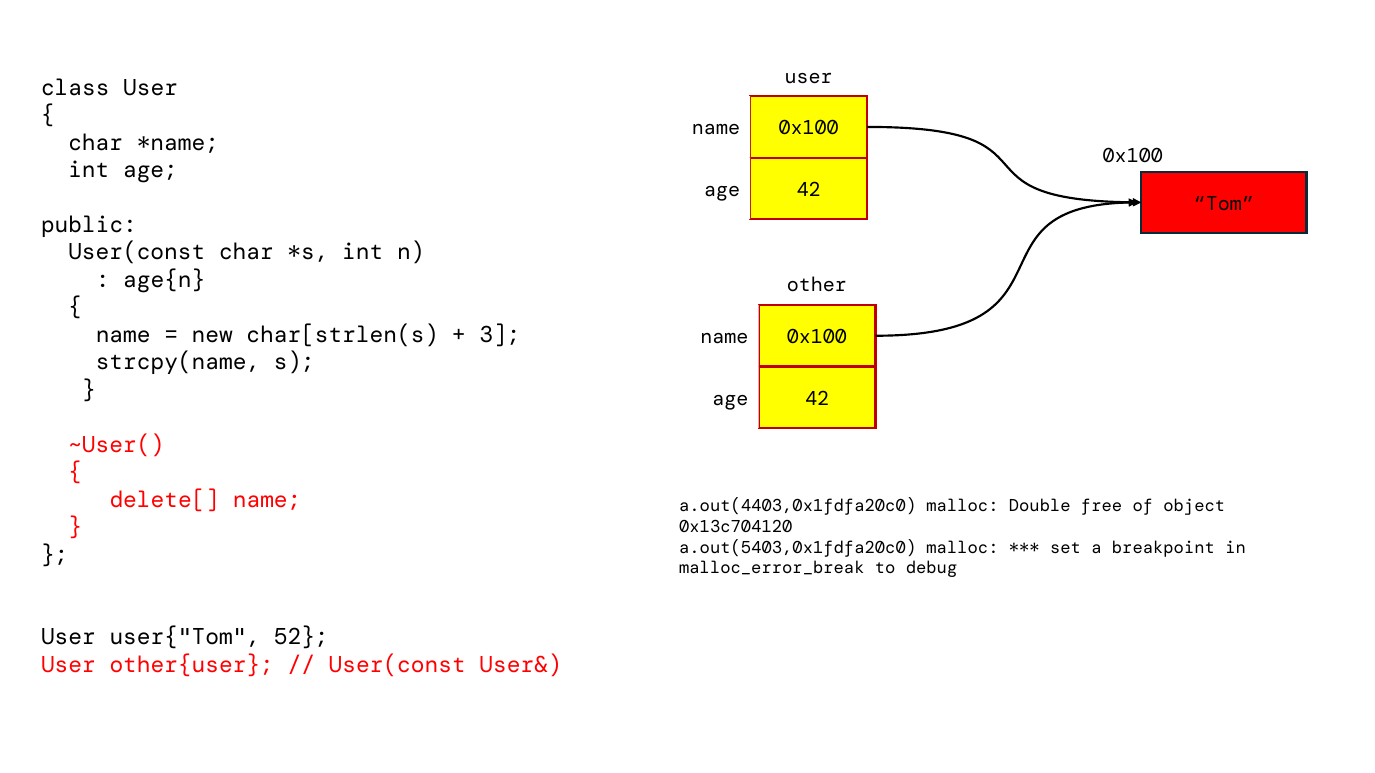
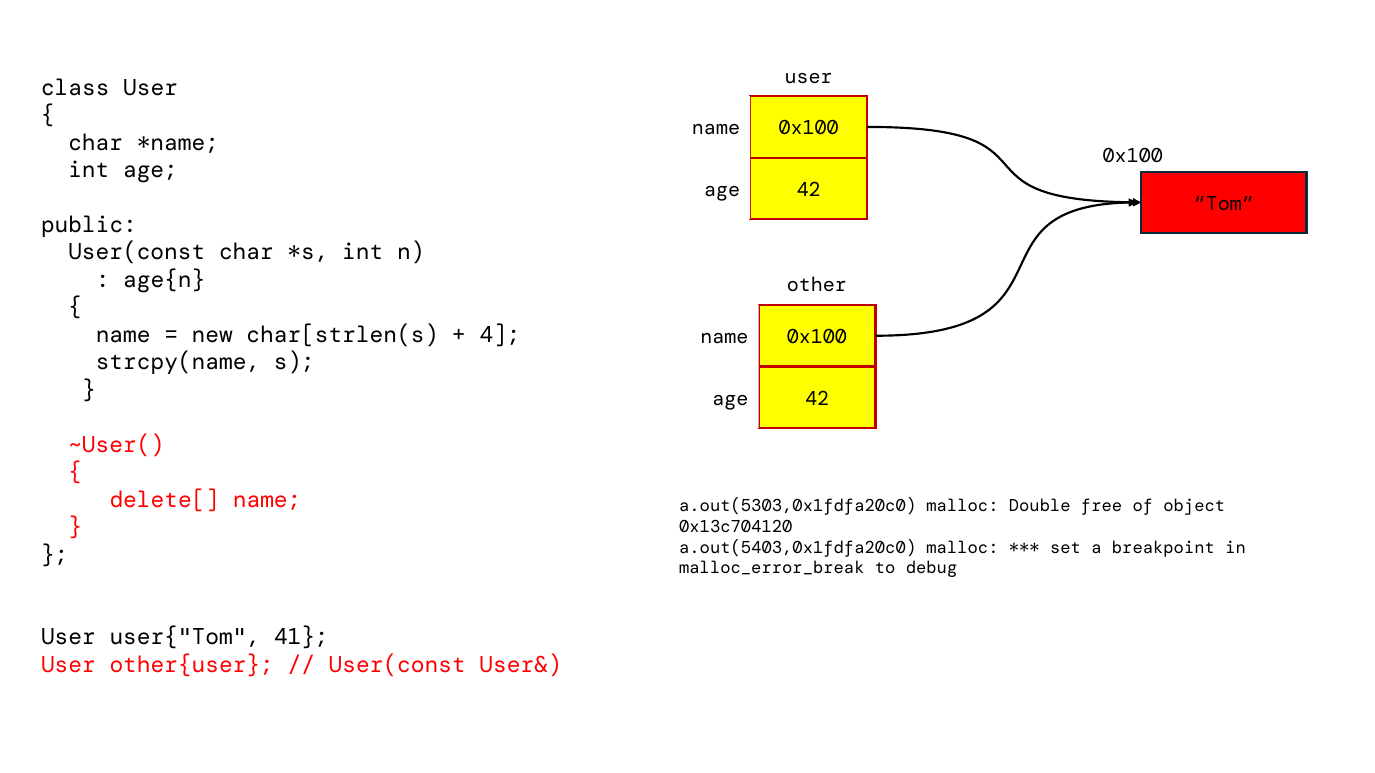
3: 3 -> 4
a.out(4403,0x1fdfa20c0: a.out(4403,0x1fdfa20c0 -> a.out(5303,0x1fdfa20c0
52: 52 -> 41
